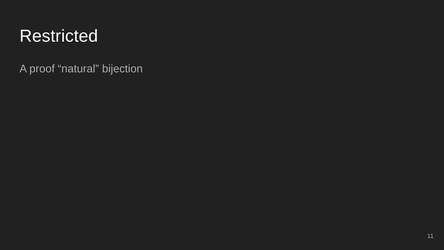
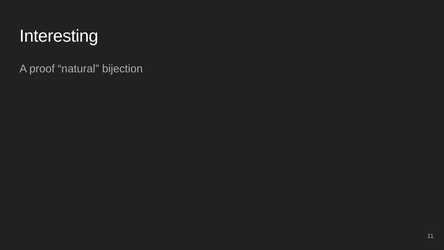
Restricted: Restricted -> Interesting
